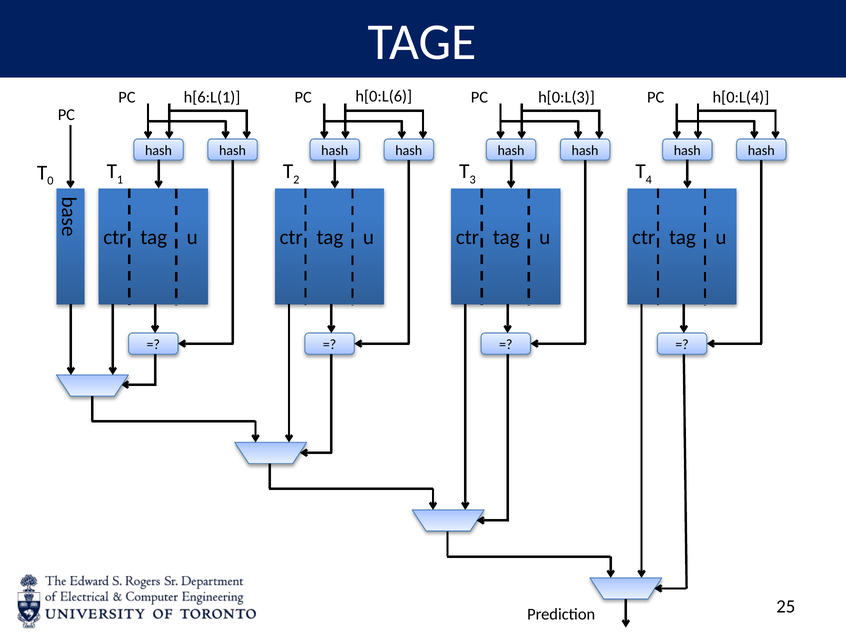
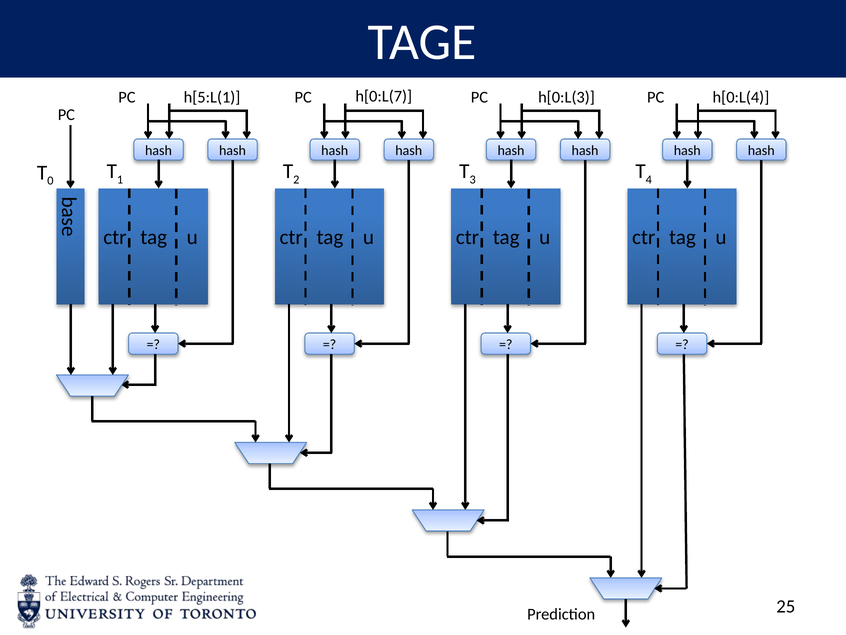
h[0:L(6: h[0:L(6 -> h[0:L(7
h[6:L(1: h[6:L(1 -> h[5:L(1
